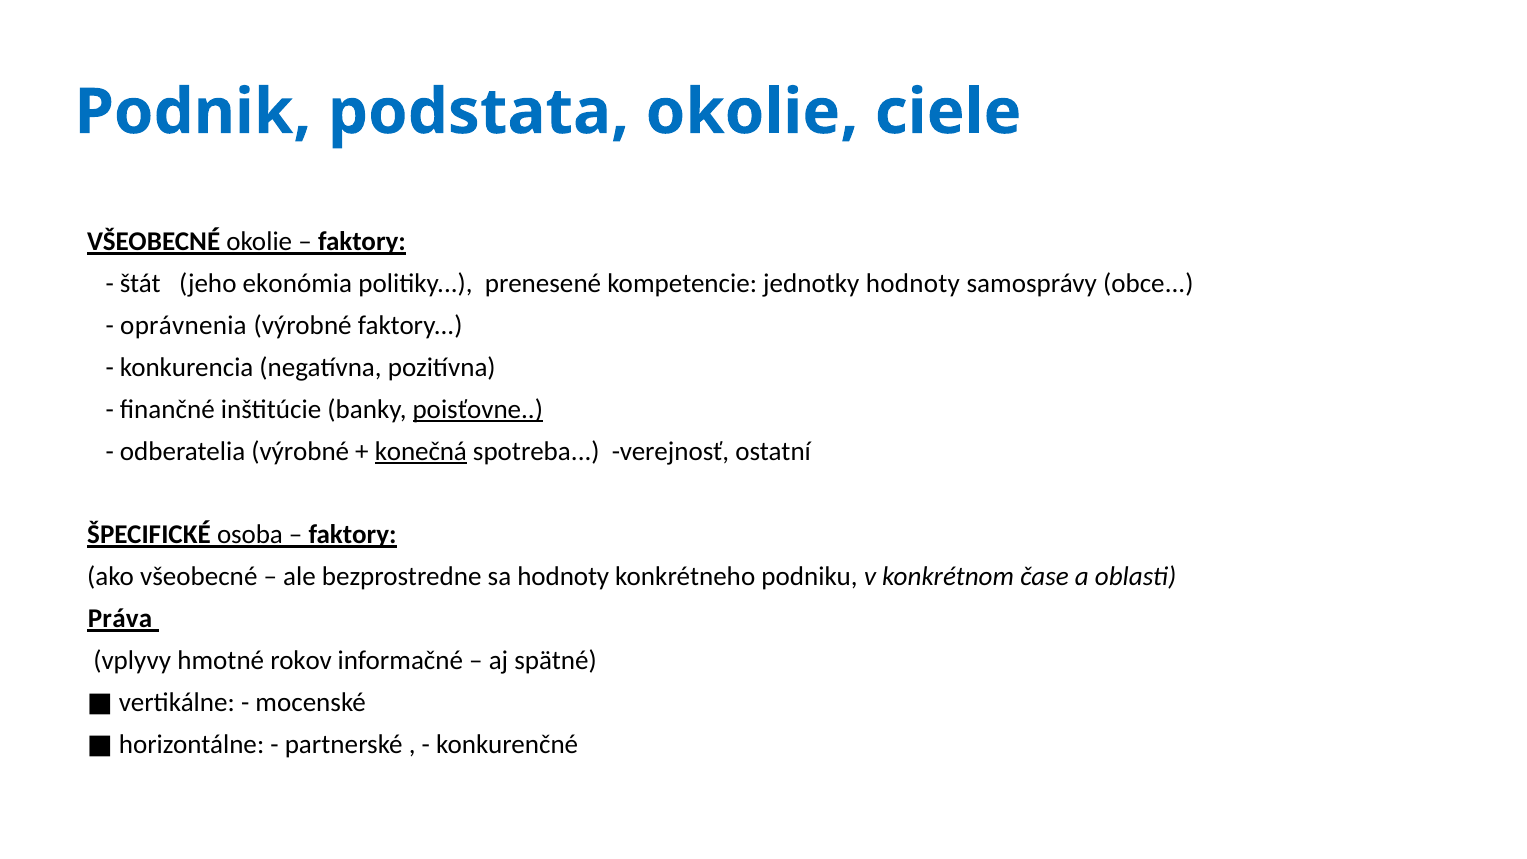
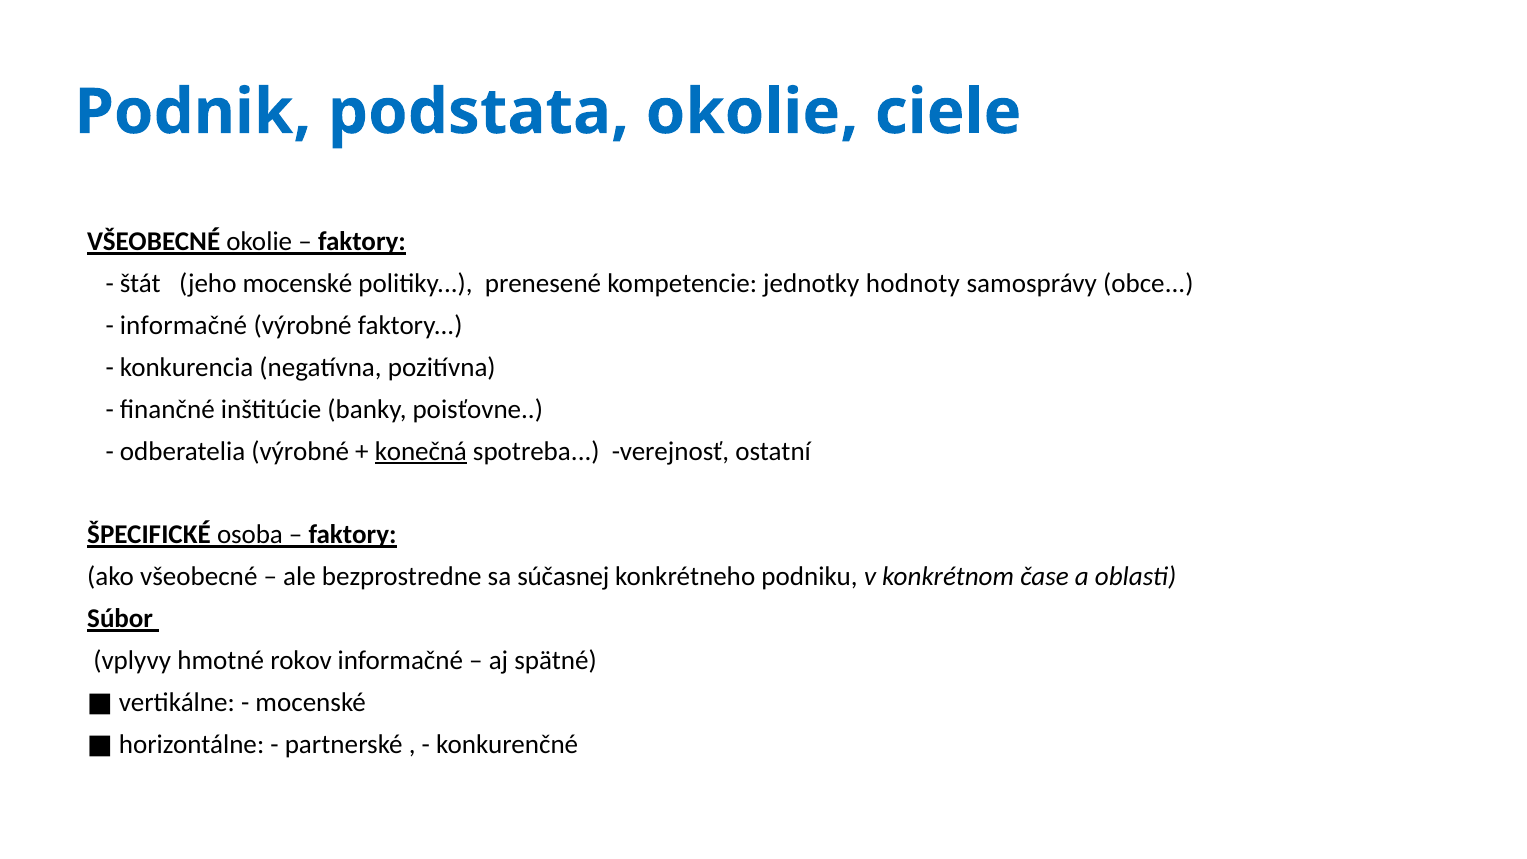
jeho ekonómia: ekonómia -> mocenské
oprávnenia at (183, 326): oprávnenia -> informačné
poisťovne underline: present -> none
sa hodnoty: hodnoty -> súčasnej
Práva: Práva -> Súbor
